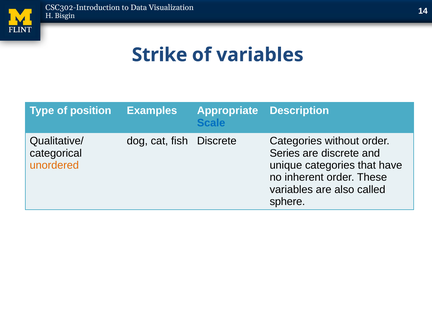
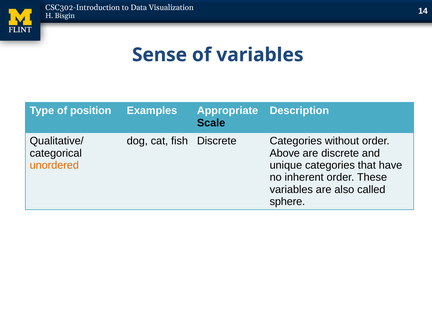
Strike: Strike -> Sense
Scale colour: blue -> black
Series: Series -> Above
